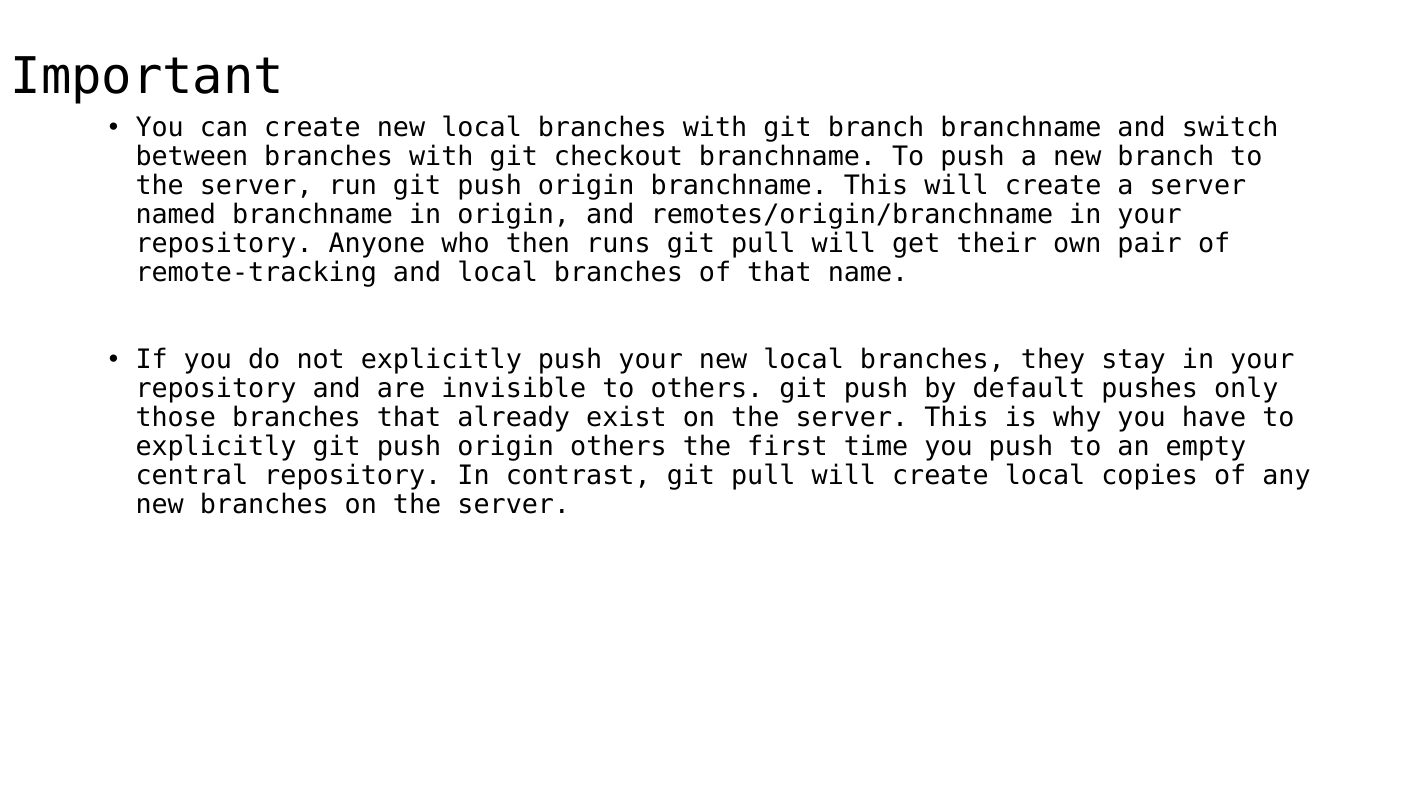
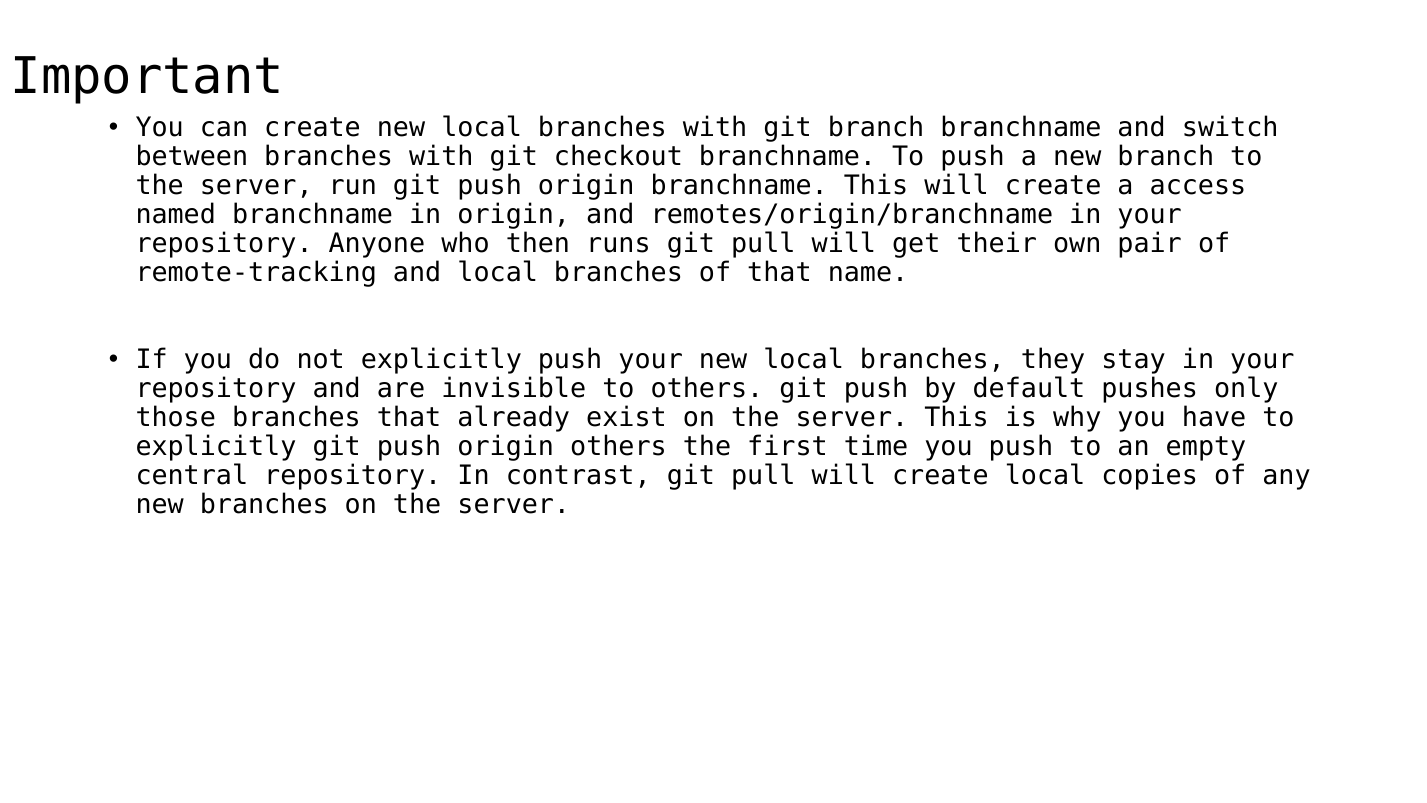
a server: server -> access
